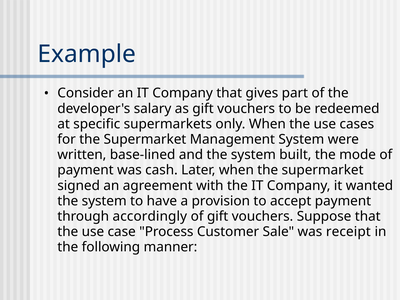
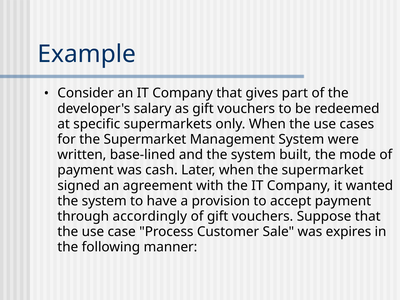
receipt: receipt -> expires
